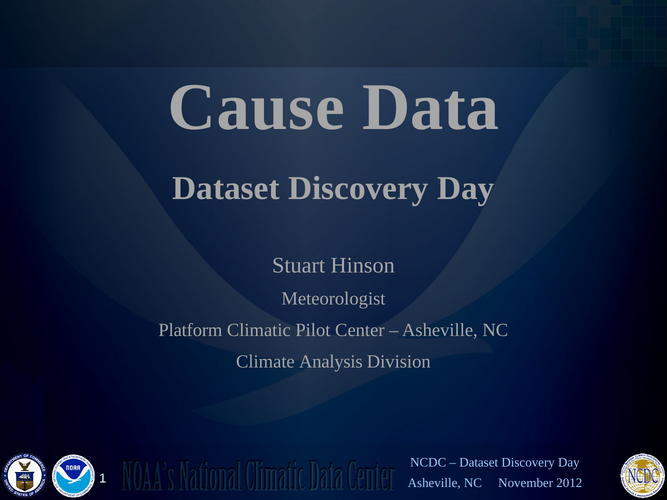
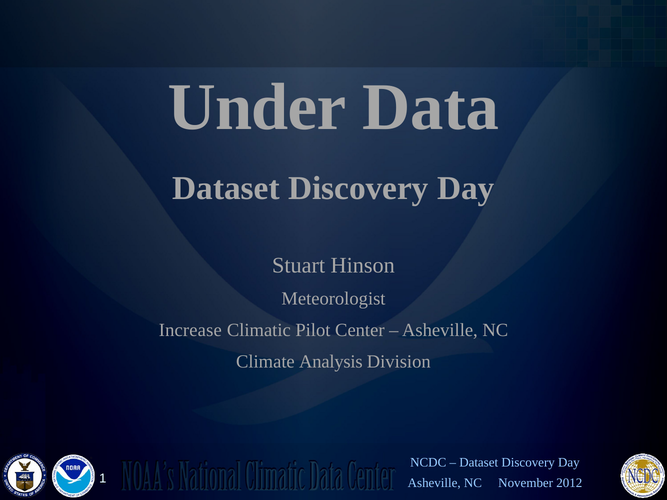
Cause: Cause -> Under
Platform: Platform -> Increase
